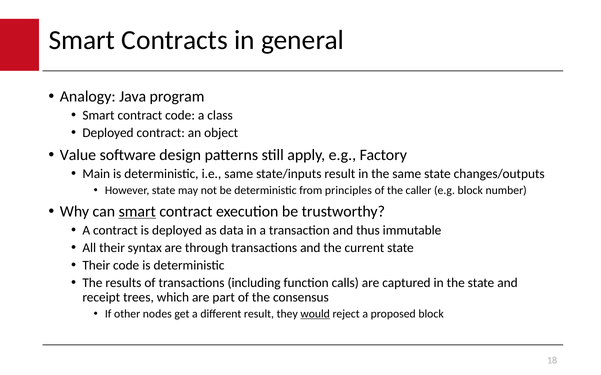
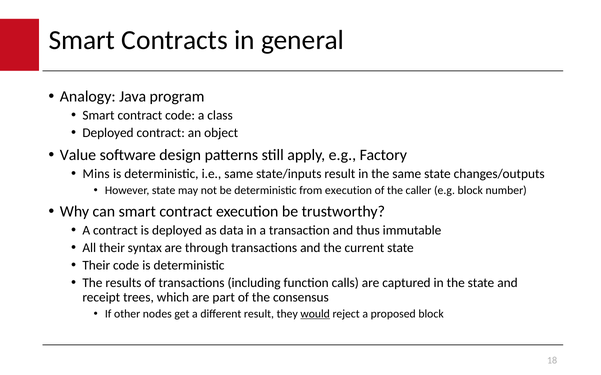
Main: Main -> Mins
from principles: principles -> execution
smart at (137, 212) underline: present -> none
